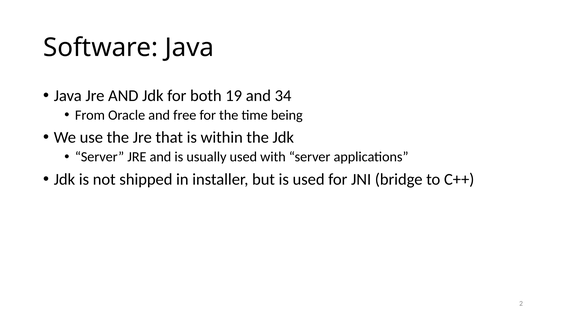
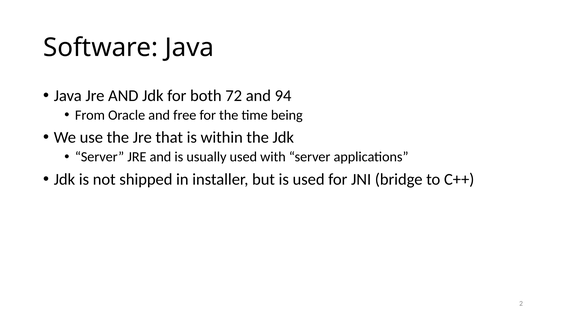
19: 19 -> 72
34: 34 -> 94
